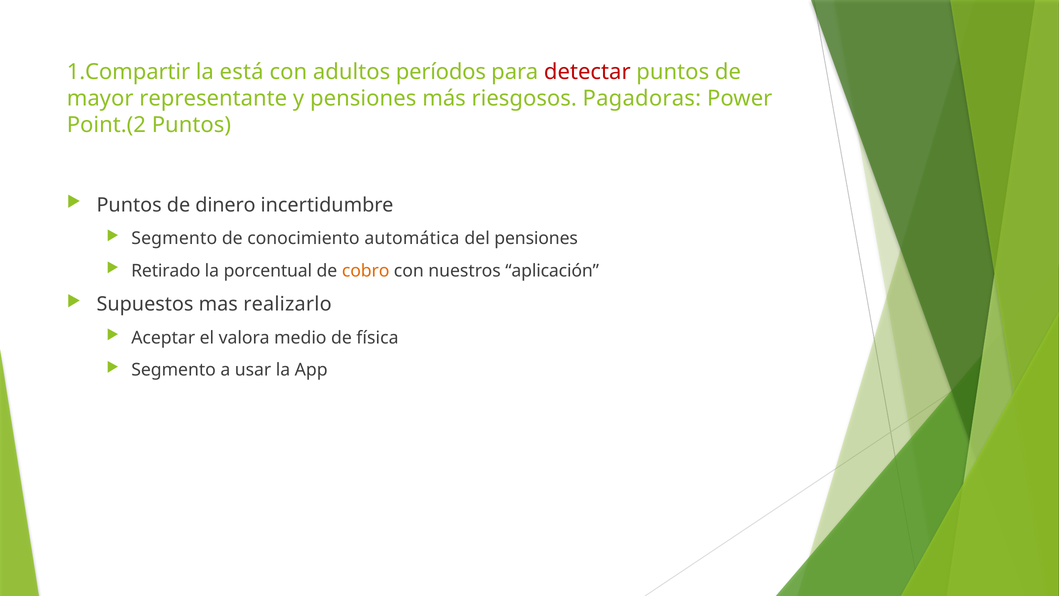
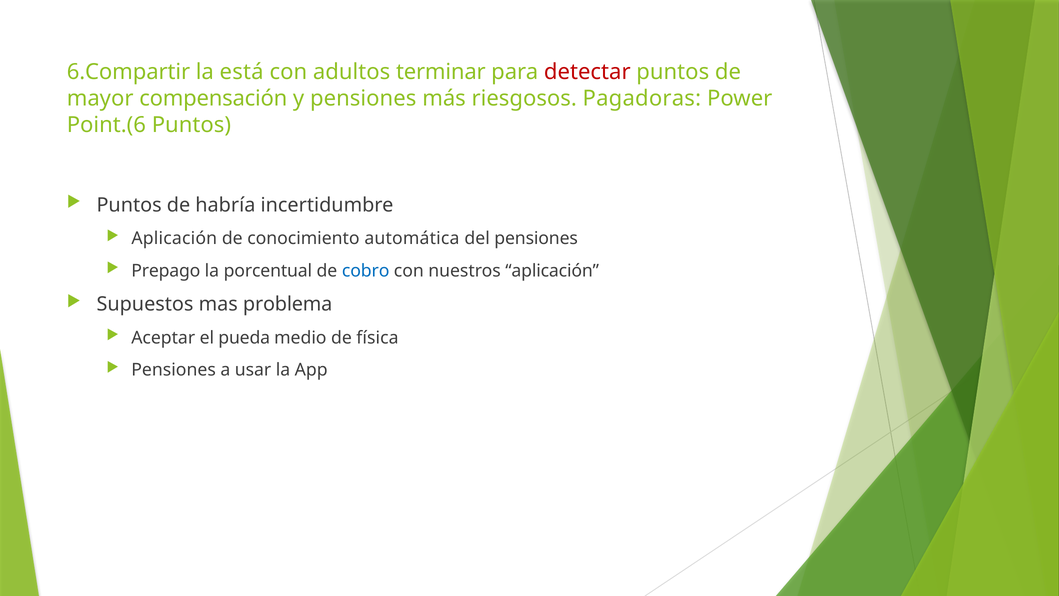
1.Compartir: 1.Compartir -> 6.Compartir
períodos: períodos -> terminar
representante: representante -> compensación
Point.(2: Point.(2 -> Point.(6
dinero: dinero -> habría
Segmento at (174, 238): Segmento -> Aplicación
Retirado: Retirado -> Prepago
cobro colour: orange -> blue
realizarlo: realizarlo -> problema
valora: valora -> pueda
Segmento at (174, 370): Segmento -> Pensiones
